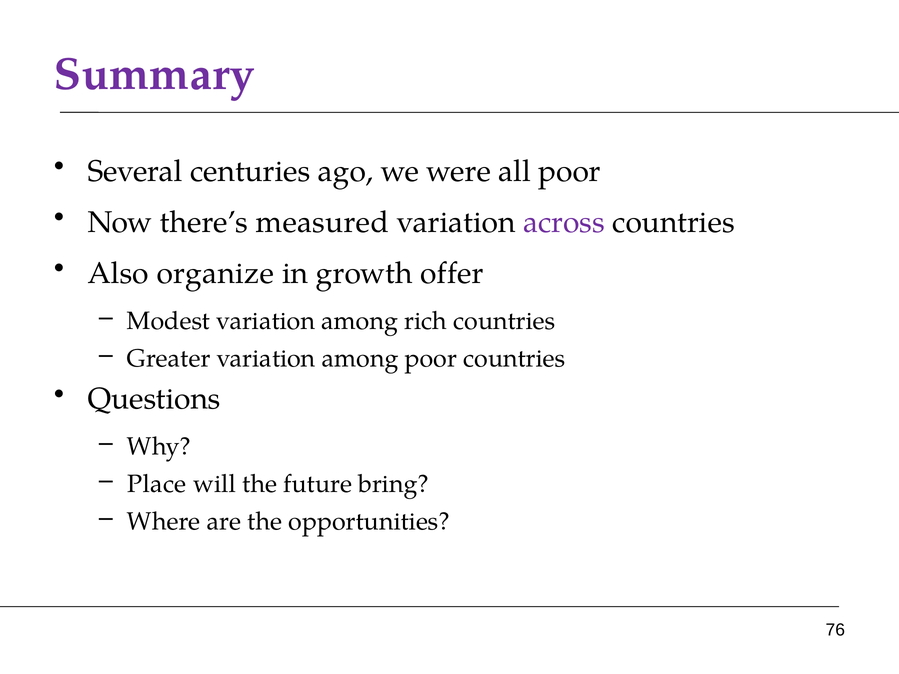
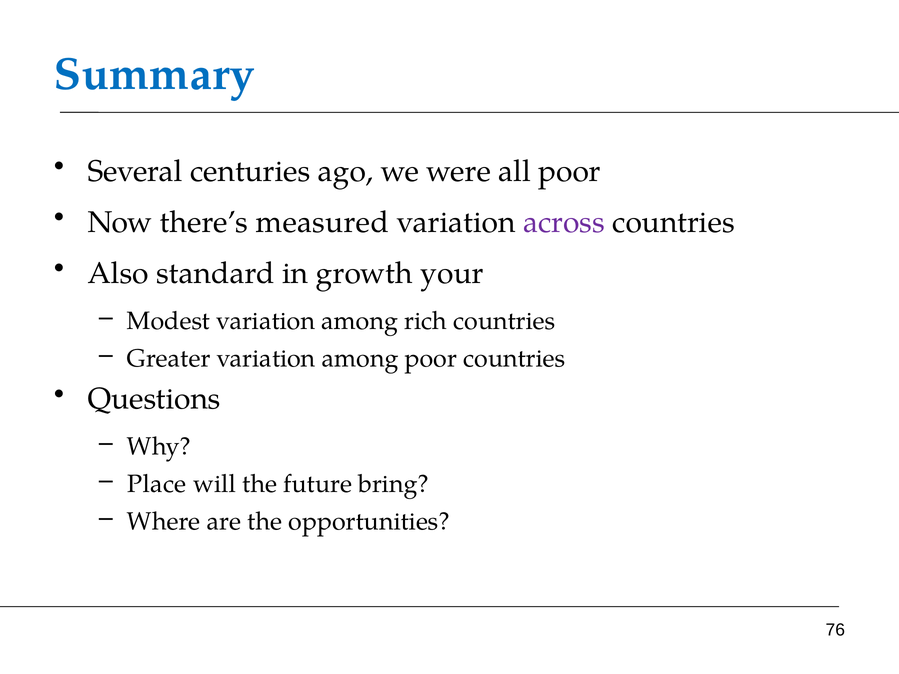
Summary colour: purple -> blue
organize: organize -> standard
offer: offer -> your
